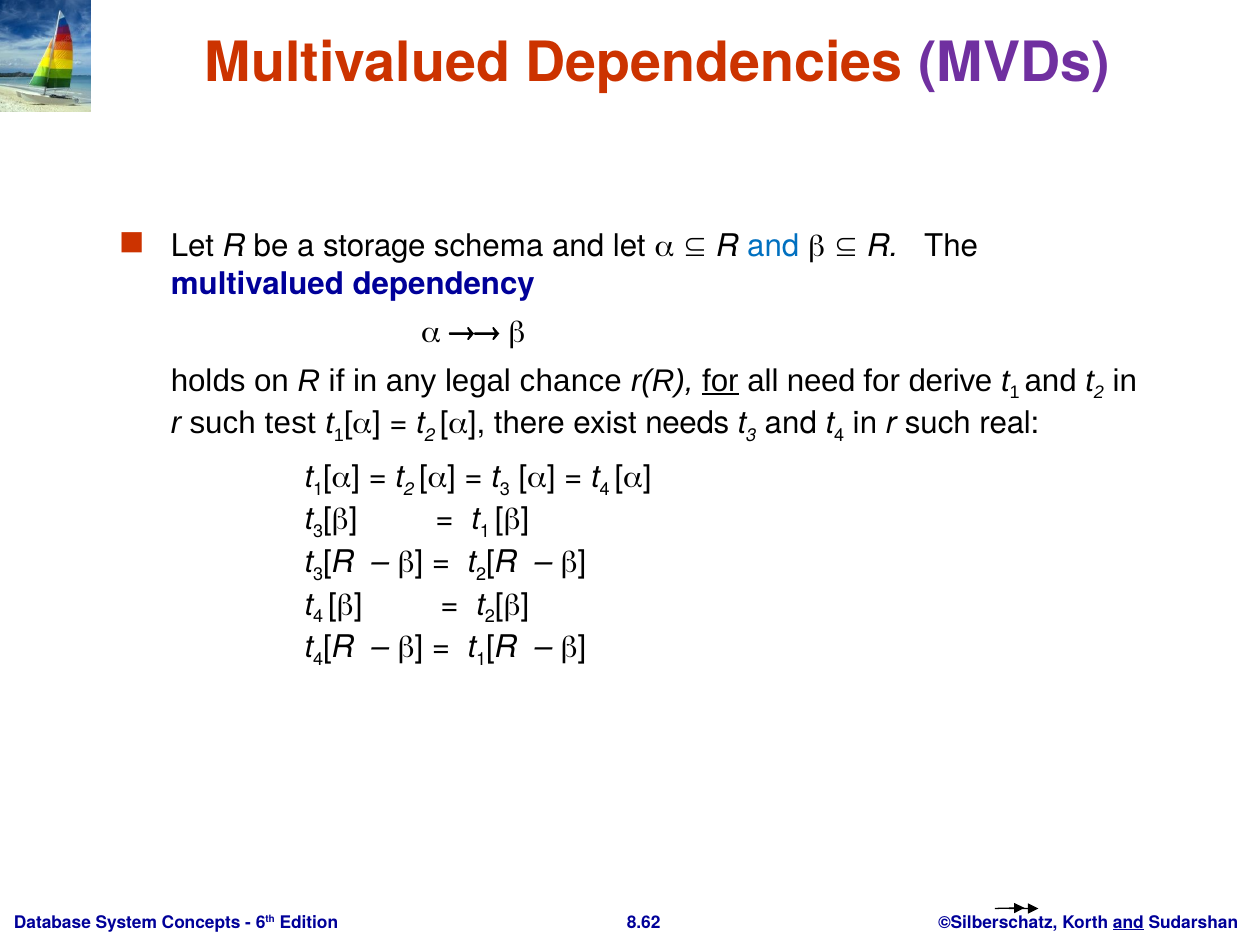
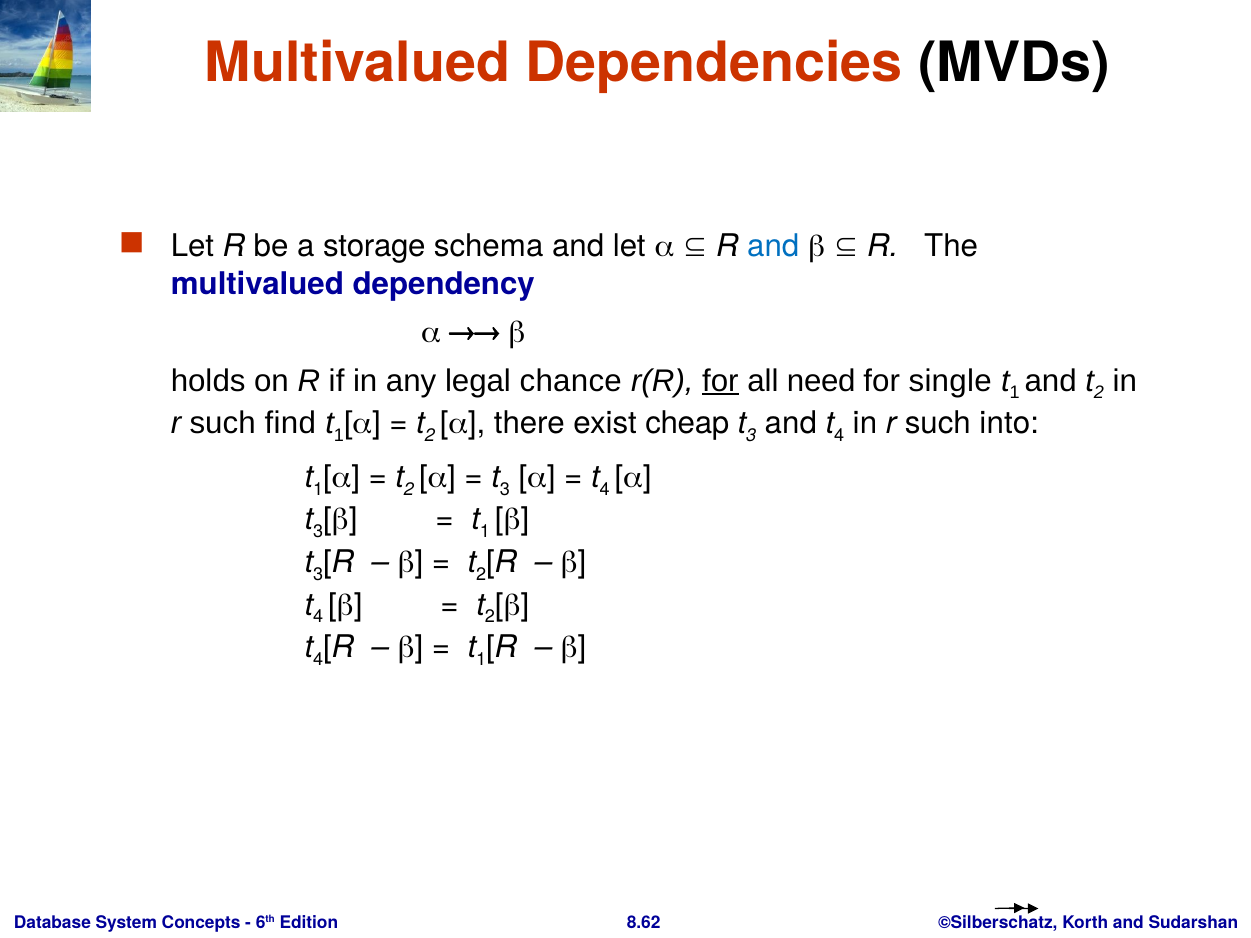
MVDs colour: purple -> black
derive: derive -> single
test: test -> find
needs: needs -> cheap
real: real -> into
and at (1128, 923) underline: present -> none
